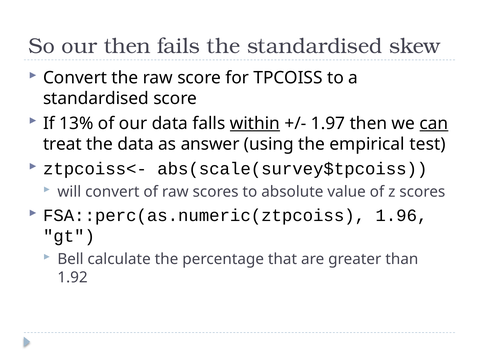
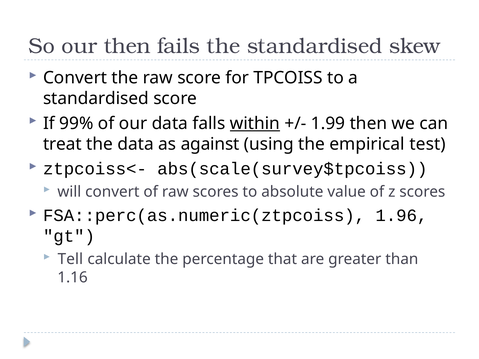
13%: 13% -> 99%
1.97: 1.97 -> 1.99
can underline: present -> none
answer: answer -> against
Bell: Bell -> Tell
1.92: 1.92 -> 1.16
